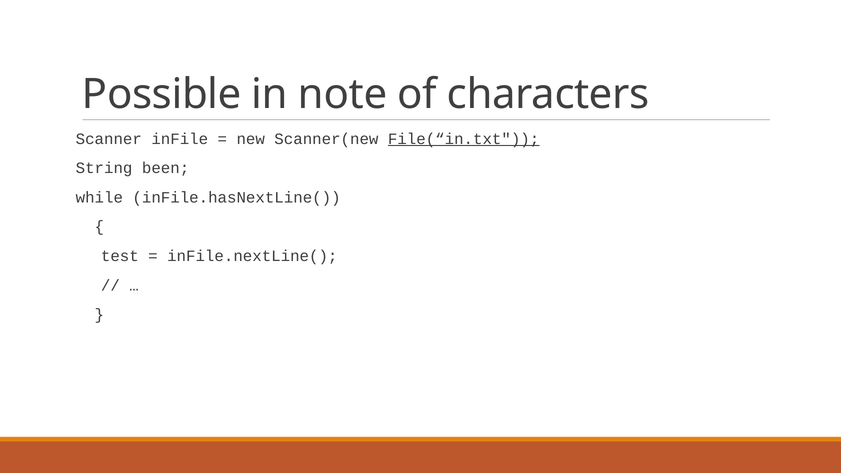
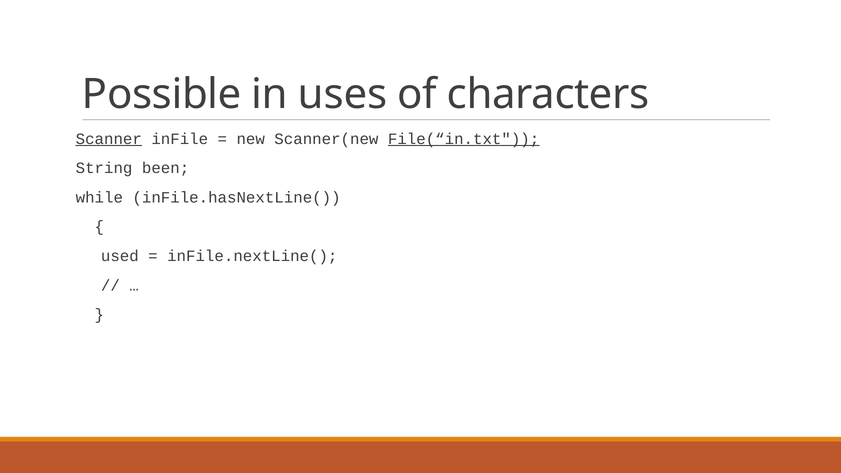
note: note -> uses
Scanner underline: none -> present
test: test -> used
